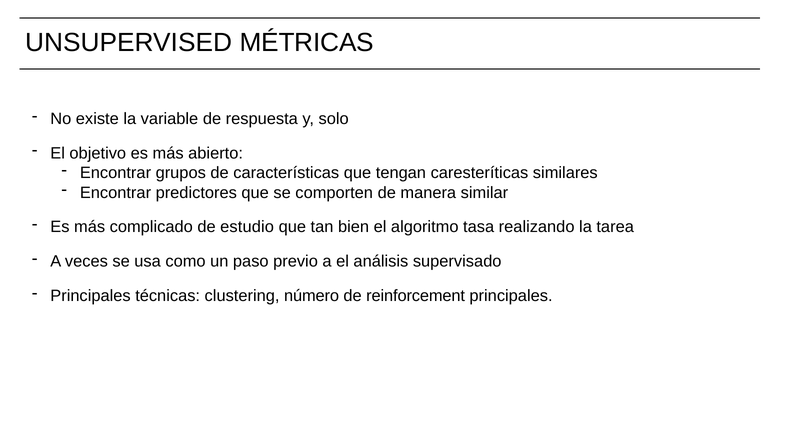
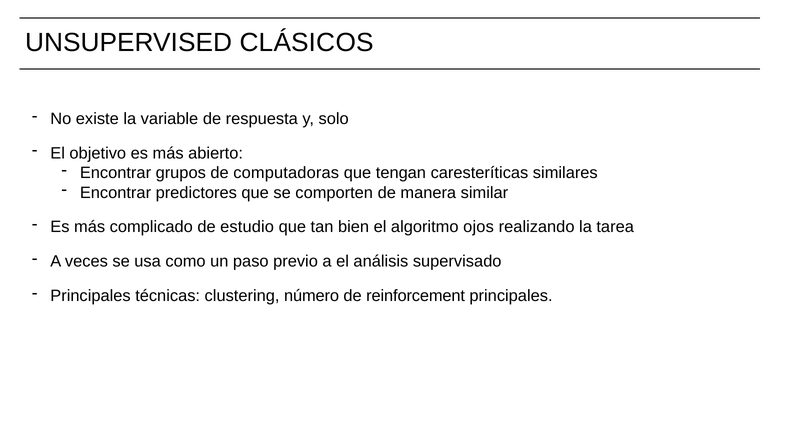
MÉTRICAS: MÉTRICAS -> CLÁSICOS
características: características -> computadoras
tasa: tasa -> ojos
